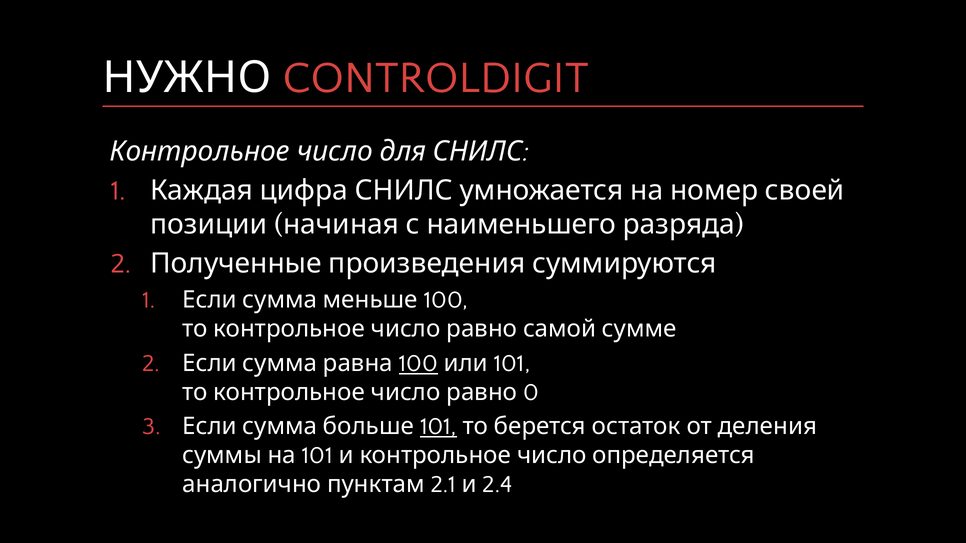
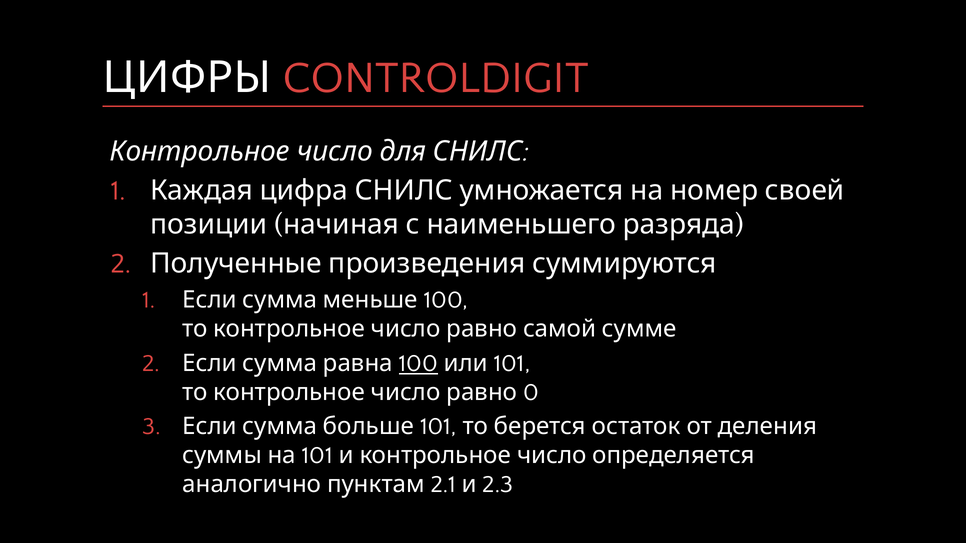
НУЖНО: НУЖНО -> ЦИФРЫ
101 at (438, 427) underline: present -> none
2.4: 2.4 -> 2.3
